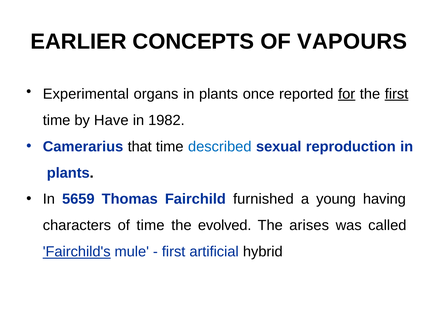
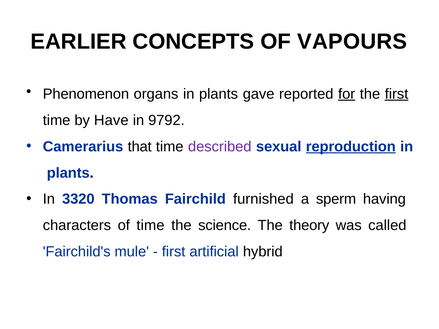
Experimental: Experimental -> Phenomenon
once: once -> gave
1982: 1982 -> 9792
described colour: blue -> purple
reproduction underline: none -> present
5659: 5659 -> 3320
young: young -> sperm
evolved: evolved -> science
arises: arises -> theory
Fairchild's underline: present -> none
